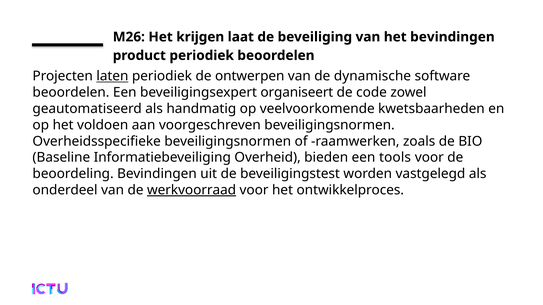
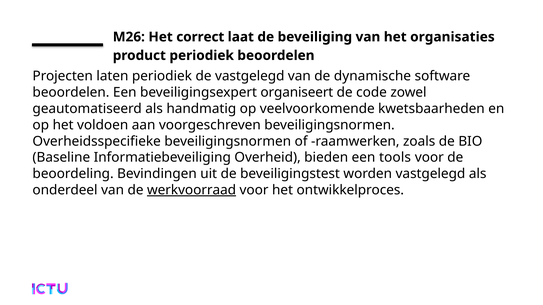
krijgen: krijgen -> correct
het bevindingen: bevindingen -> organisaties
laten underline: present -> none
de ontwerpen: ontwerpen -> vastgelegd
